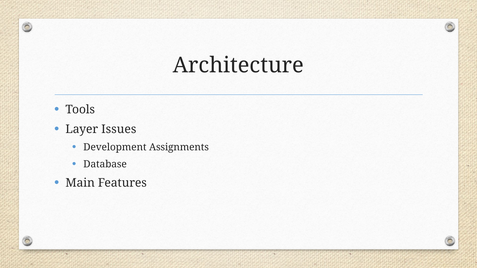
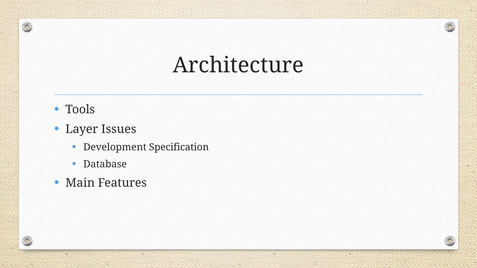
Assignments: Assignments -> Specification
